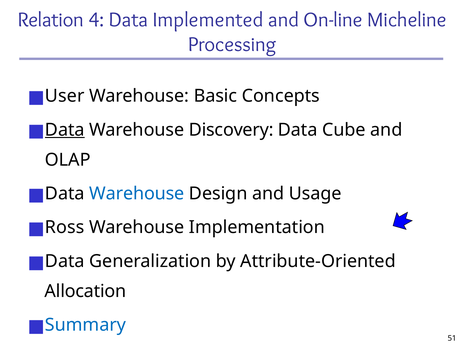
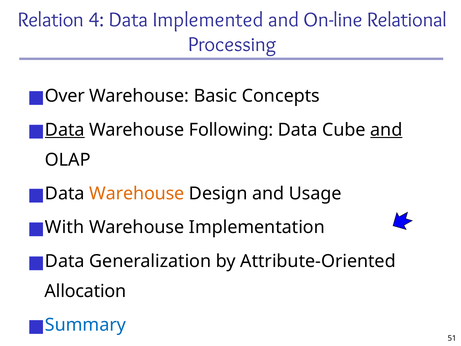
Micheline: Micheline -> Relational
User: User -> Over
Discovery: Discovery -> Following
and at (386, 130) underline: none -> present
Warehouse at (137, 194) colour: blue -> orange
Ross: Ross -> With
